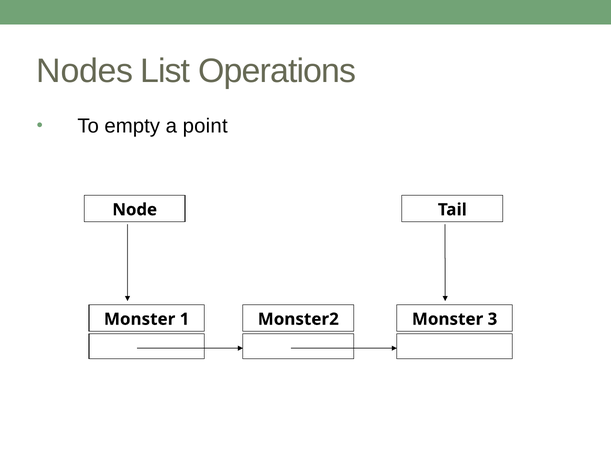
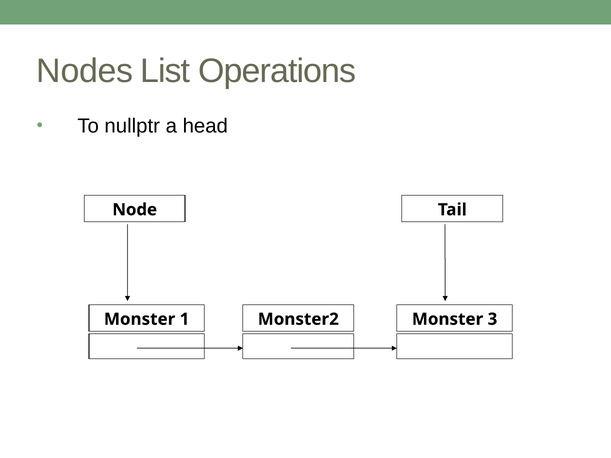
empty: empty -> nullptr
point: point -> head
